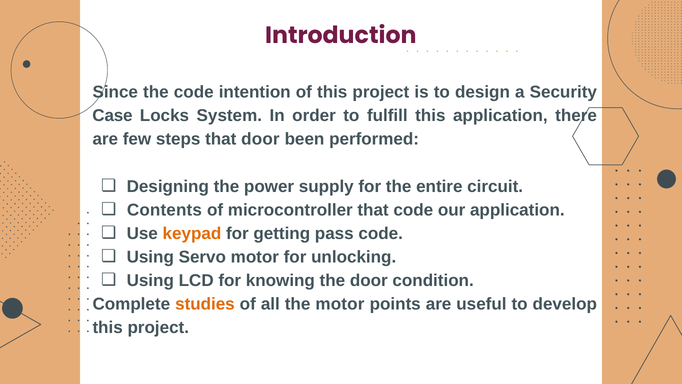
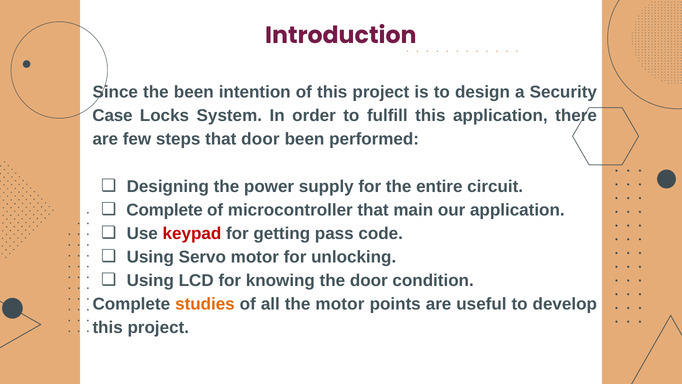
the code: code -> been
Contents at (164, 210): Contents -> Complete
that code: code -> main
keypad colour: orange -> red
